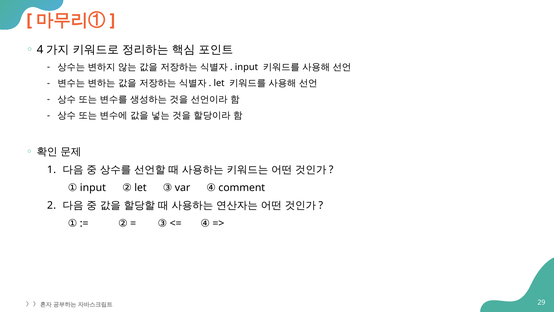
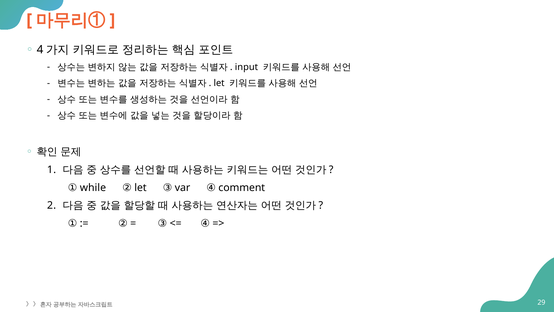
① input: input -> while
